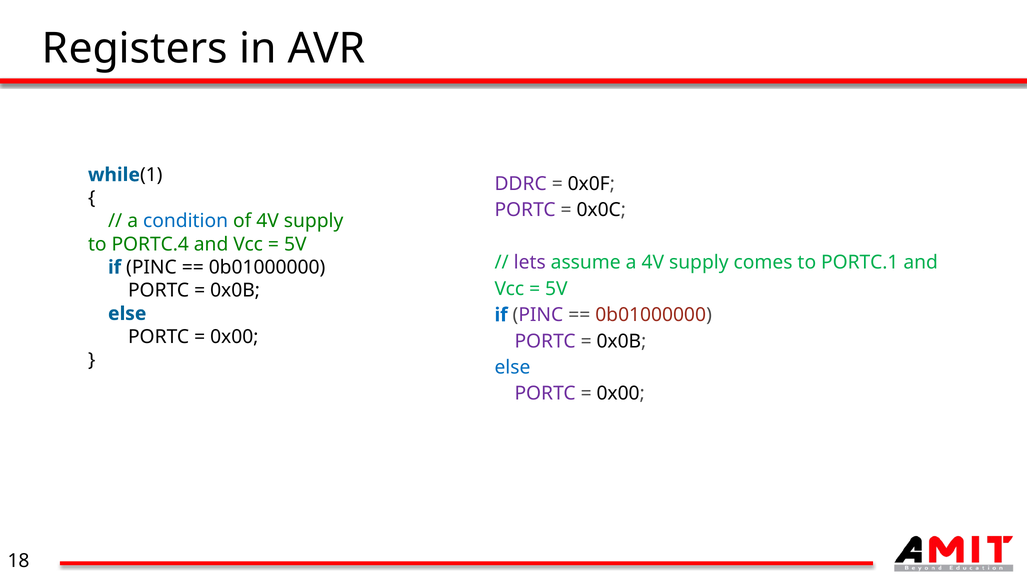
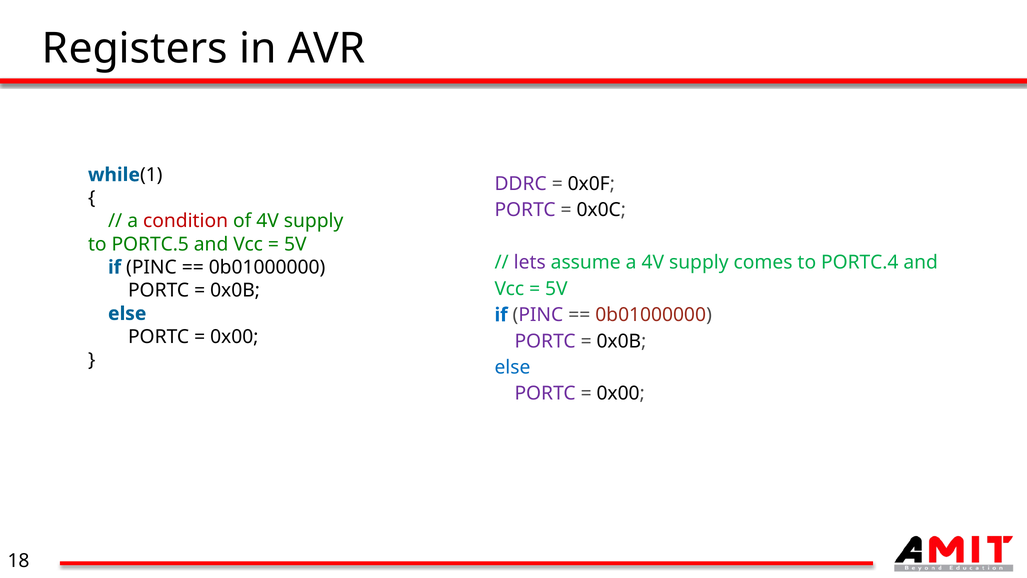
condition colour: blue -> red
PORTC.4: PORTC.4 -> PORTC.5
PORTC.1: PORTC.1 -> PORTC.4
